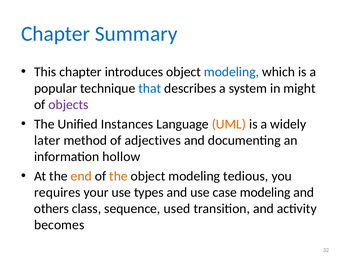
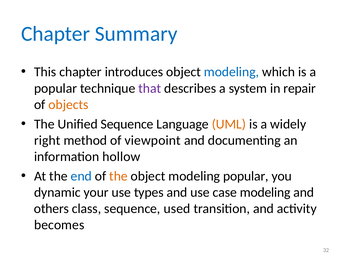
that colour: blue -> purple
might: might -> repair
objects colour: purple -> orange
Unified Instances: Instances -> Sequence
later: later -> right
adjectives: adjectives -> viewpoint
end colour: orange -> blue
modeling tedious: tedious -> popular
requires: requires -> dynamic
